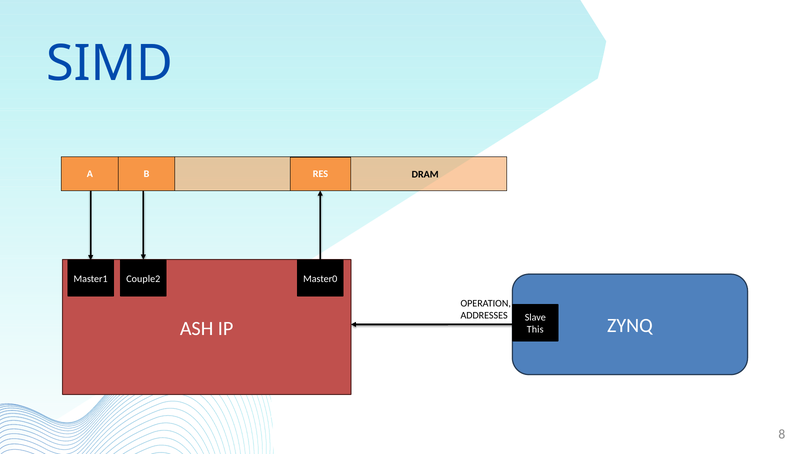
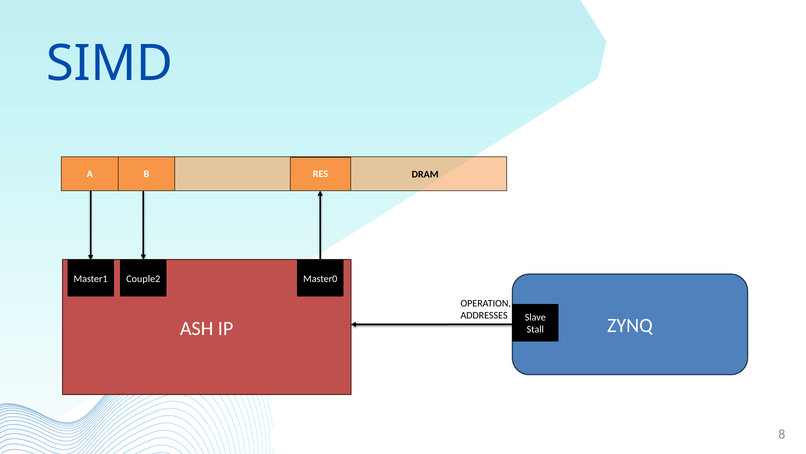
This: This -> Stall
